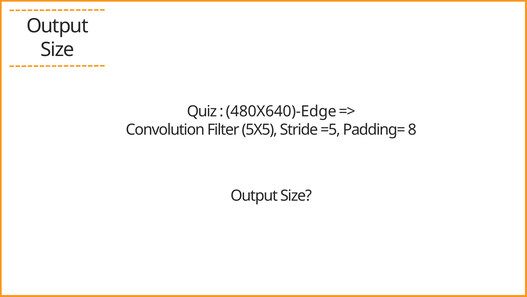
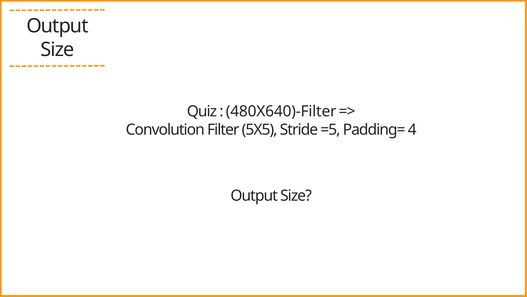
480X640)-Edge: 480X640)-Edge -> 480X640)-Filter
8: 8 -> 4
